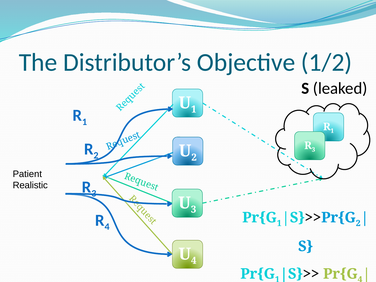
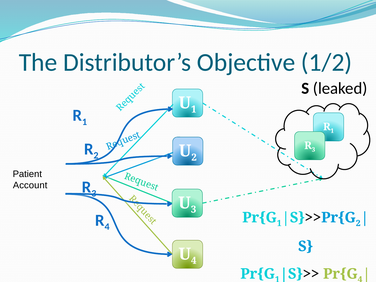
Realistic: Realistic -> Account
